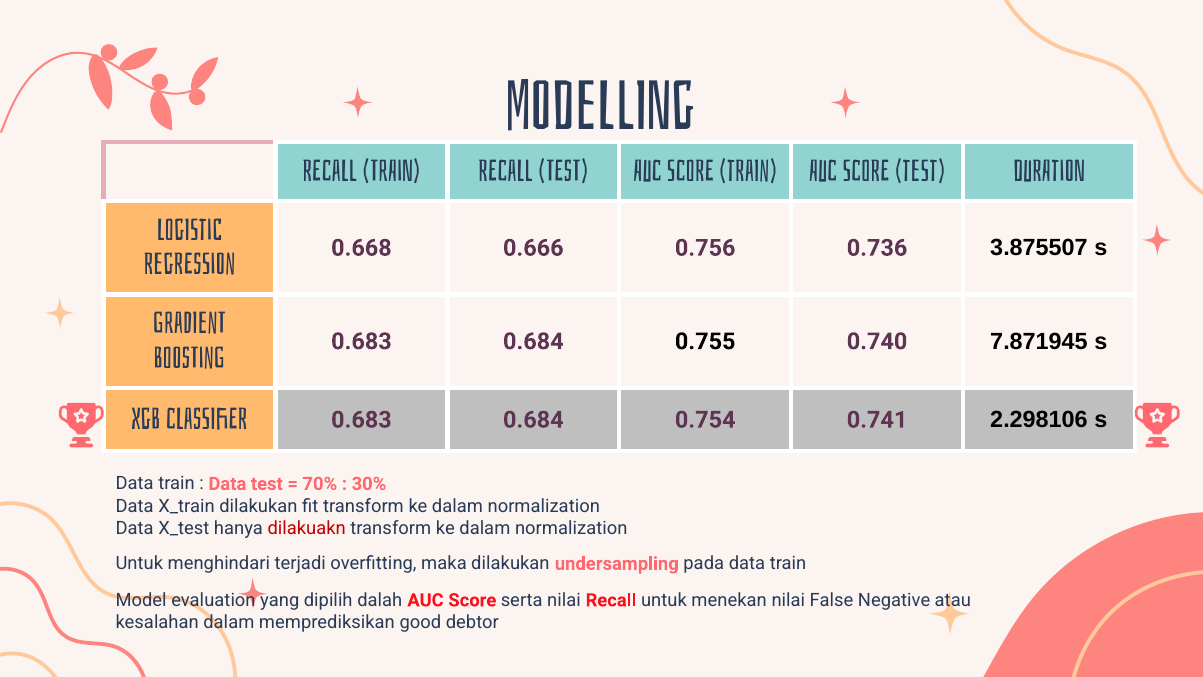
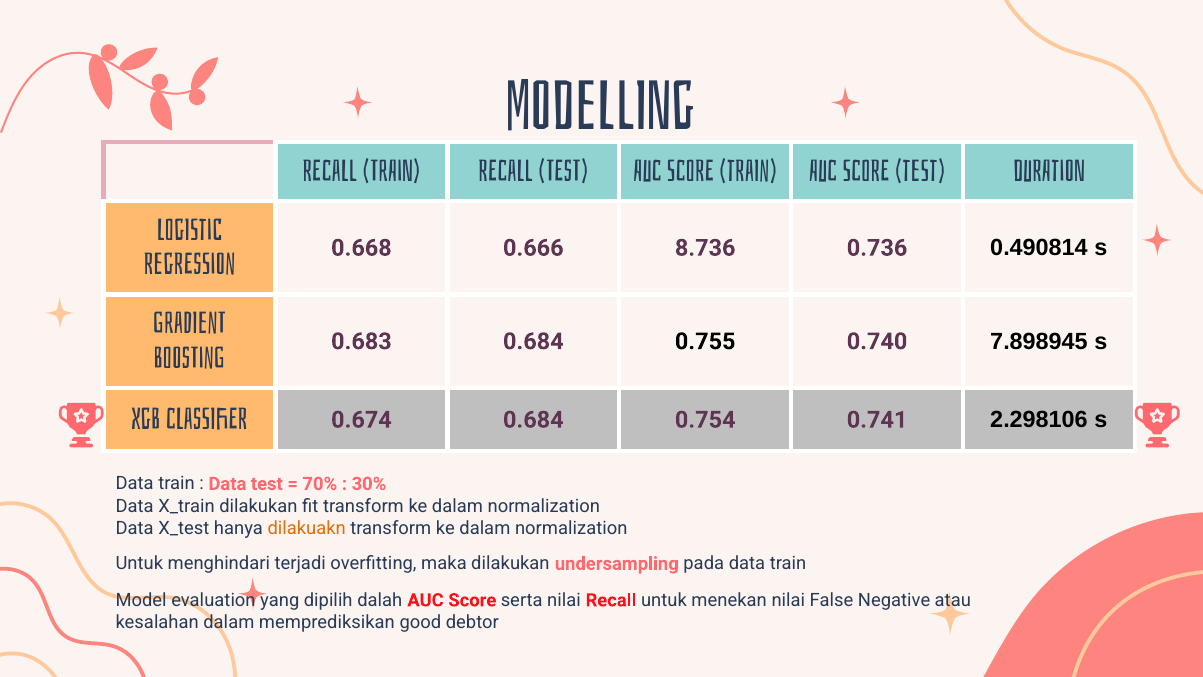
0.756: 0.756 -> 8.736
3.875507: 3.875507 -> 0.490814
7.871945: 7.871945 -> 7.898945
0.683 at (361, 420): 0.683 -> 0.674
dilakuakn colour: red -> orange
